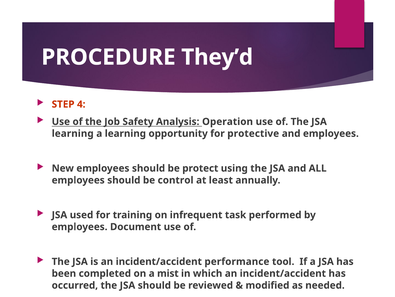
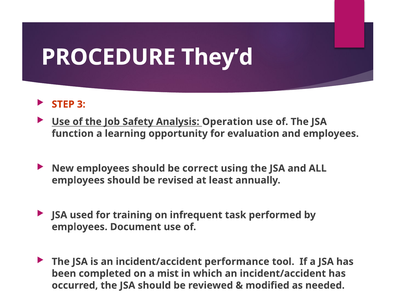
4: 4 -> 3
learning at (73, 133): learning -> function
protective: protective -> evaluation
protect: protect -> correct
control: control -> revised
